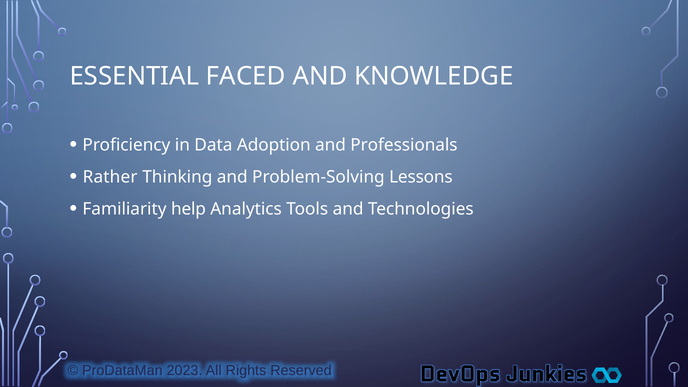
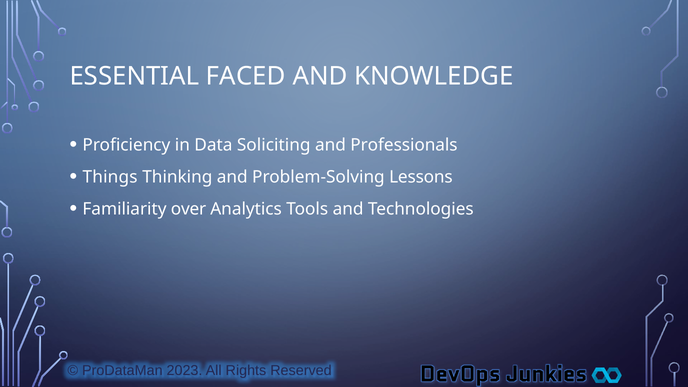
Adoption: Adoption -> Soliciting
Rather: Rather -> Things
help: help -> over
